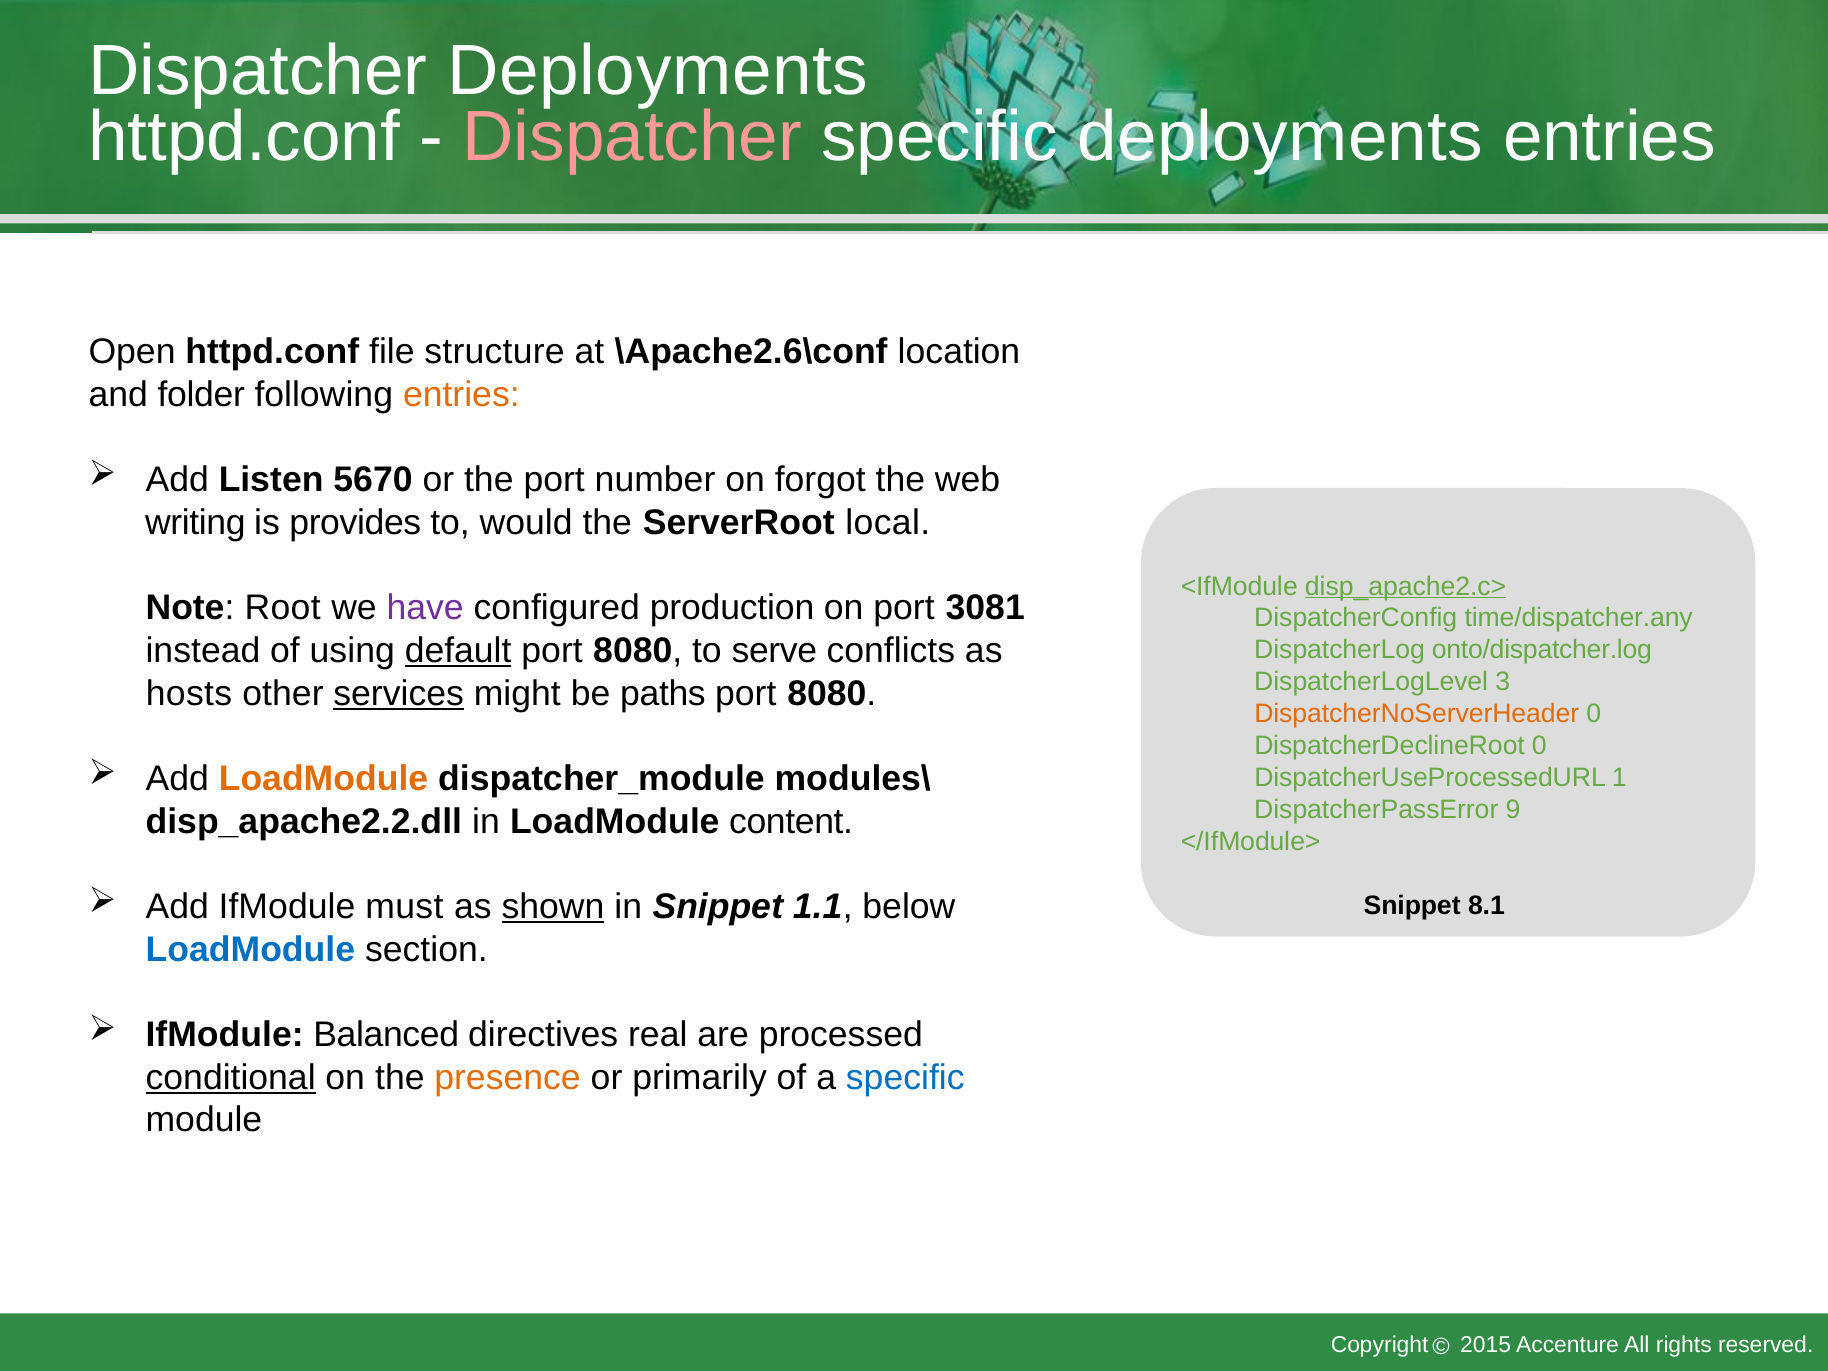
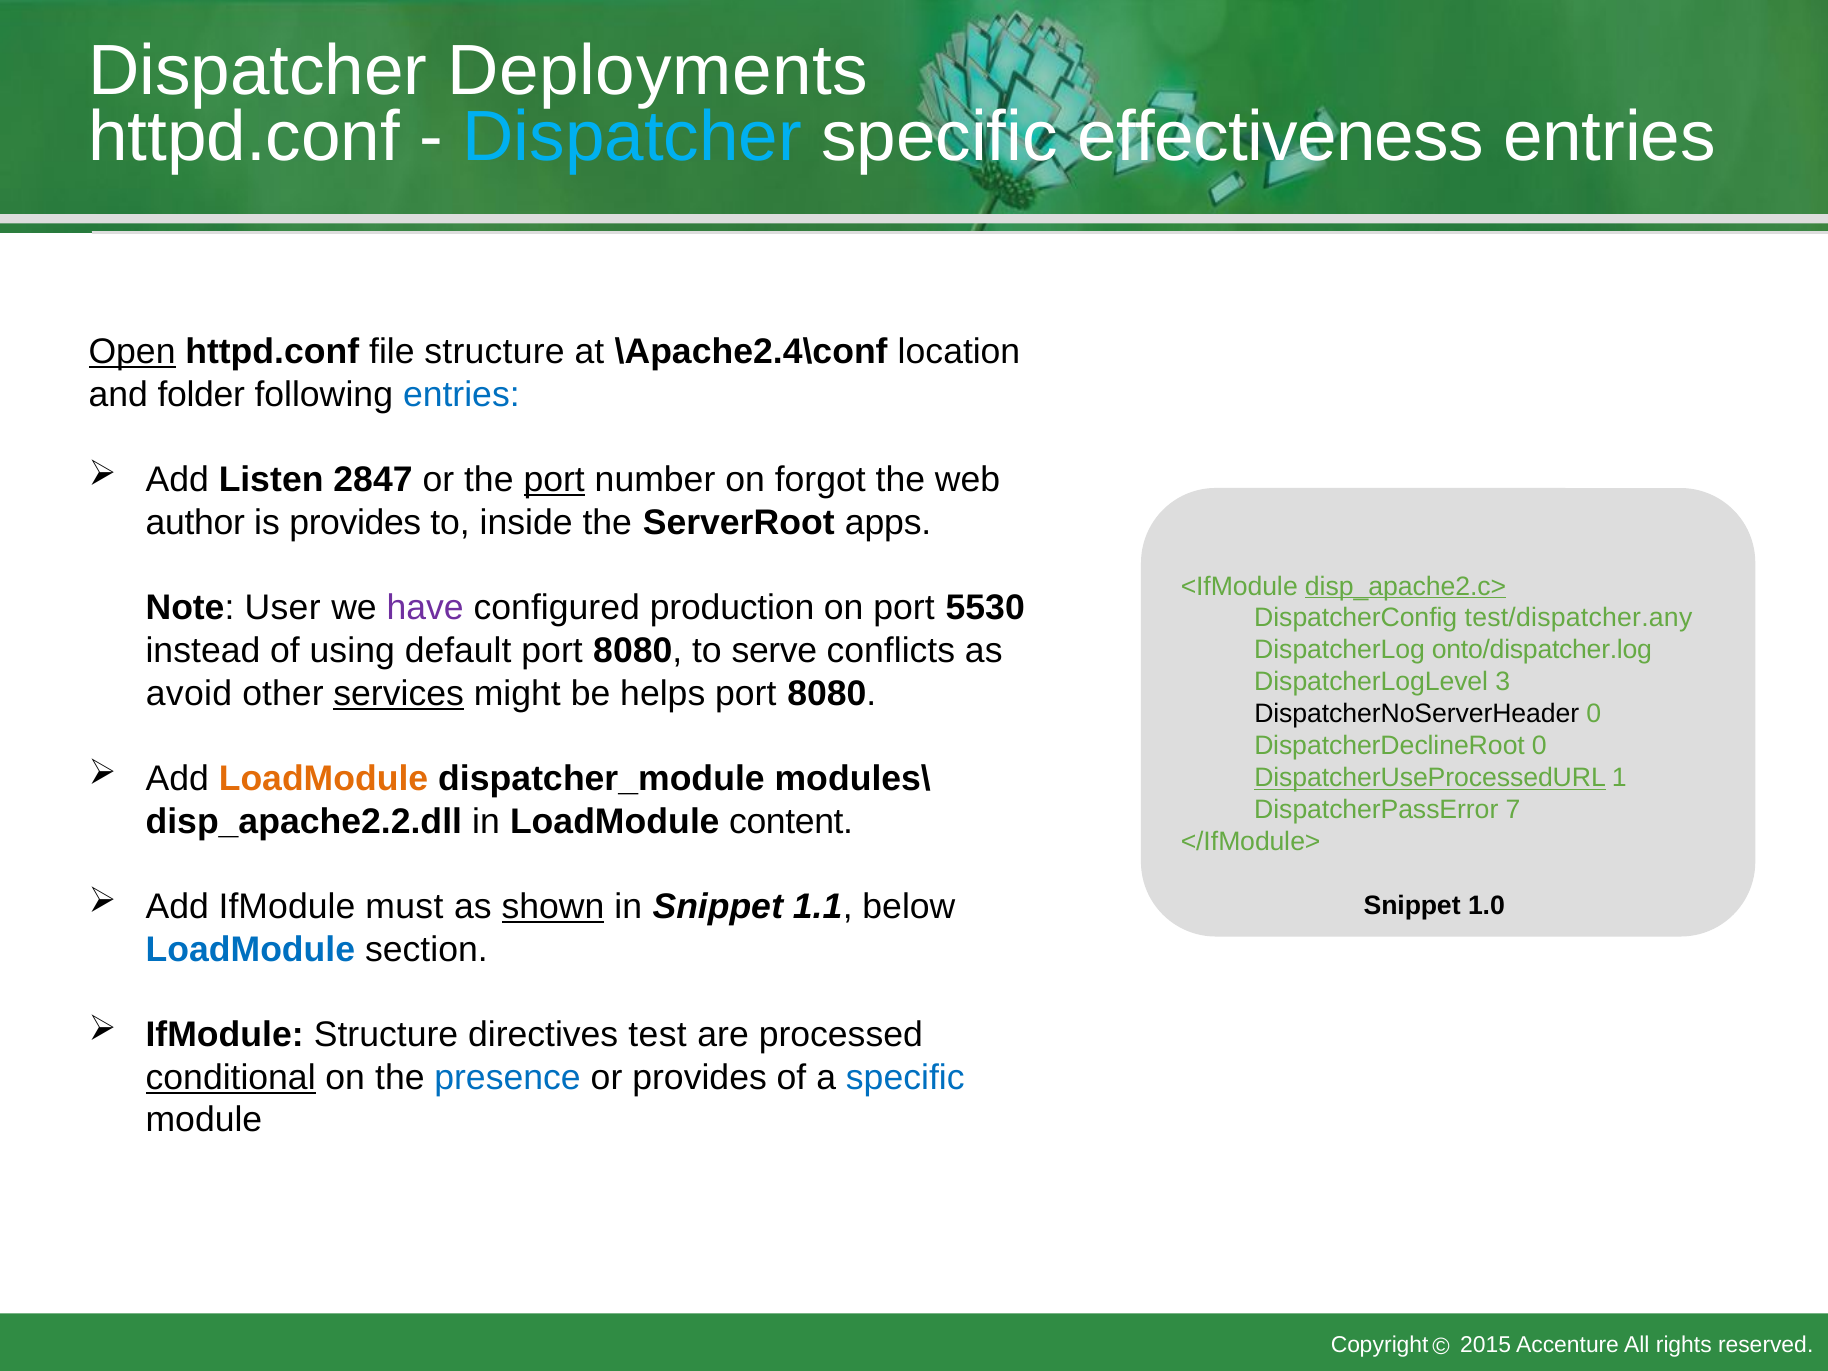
Dispatcher at (632, 137) colour: pink -> light blue
specific deployments: deployments -> effectiveness
Open underline: none -> present
\Apache2.6\conf: \Apache2.6\conf -> \Apache2.4\conf
entries at (461, 395) colour: orange -> blue
5670: 5670 -> 2847
port at (554, 480) underline: none -> present
writing: writing -> author
would: would -> inside
local: local -> apps
Root: Root -> User
3081: 3081 -> 5530
time/dispatcher.any: time/dispatcher.any -> test/dispatcher.any
default underline: present -> none
hosts: hosts -> avoid
paths: paths -> helps
DispatcherNoServerHeader colour: orange -> black
DispatcherUseProcessedURL underline: none -> present
9: 9 -> 7
8.1: 8.1 -> 1.0
IfModule Balanced: Balanced -> Structure
real: real -> test
presence colour: orange -> blue
or primarily: primarily -> provides
